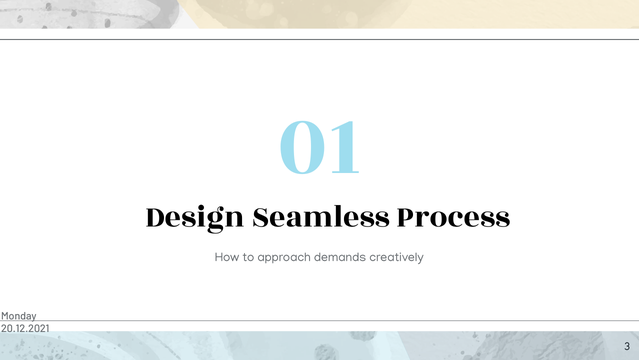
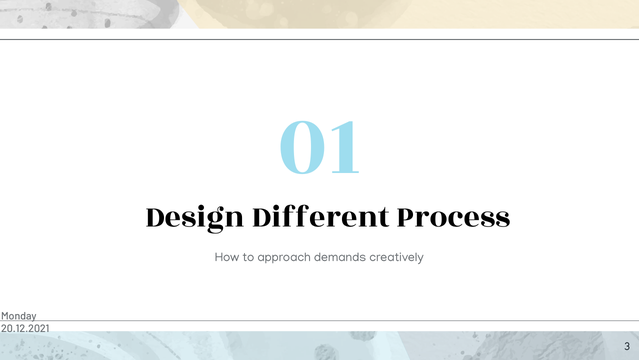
Seamless: Seamless -> Different
